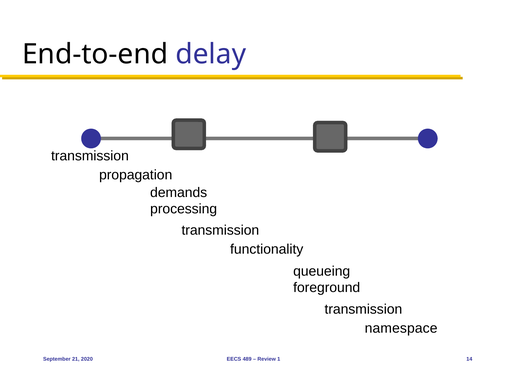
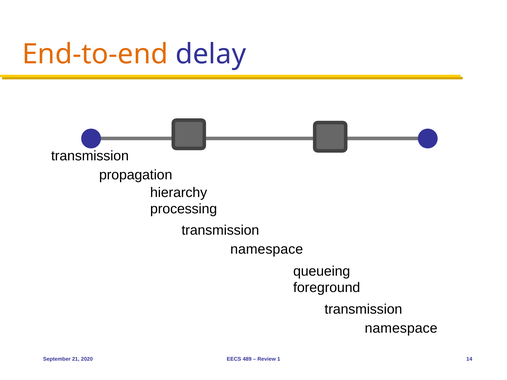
End-to-end colour: black -> orange
demands: demands -> hierarchy
functionality at (267, 250): functionality -> namespace
